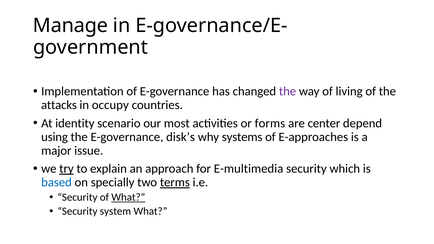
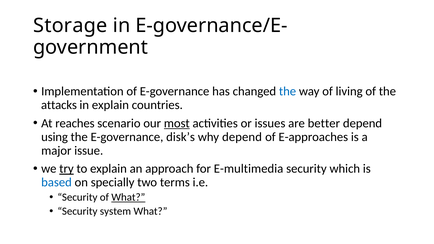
Manage: Manage -> Storage
the at (288, 92) colour: purple -> blue
in occupy: occupy -> explain
identity: identity -> reaches
most underline: none -> present
forms: forms -> issues
center: center -> better
why systems: systems -> depend
terms underline: present -> none
